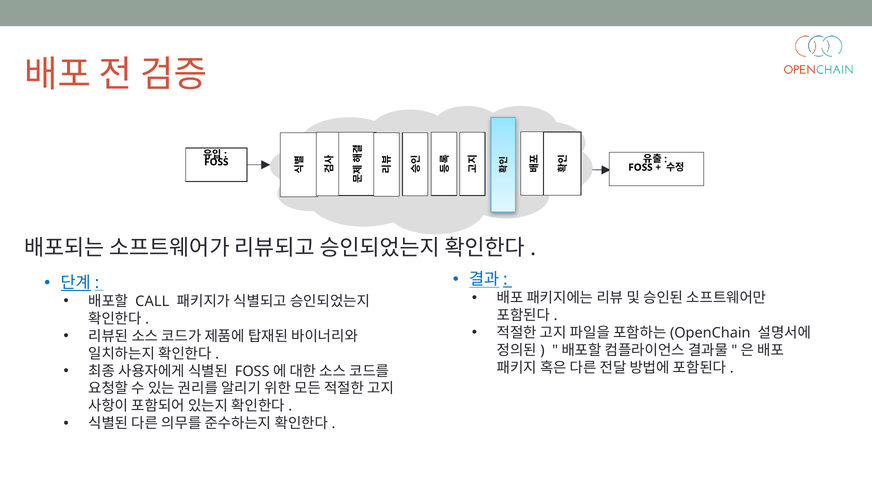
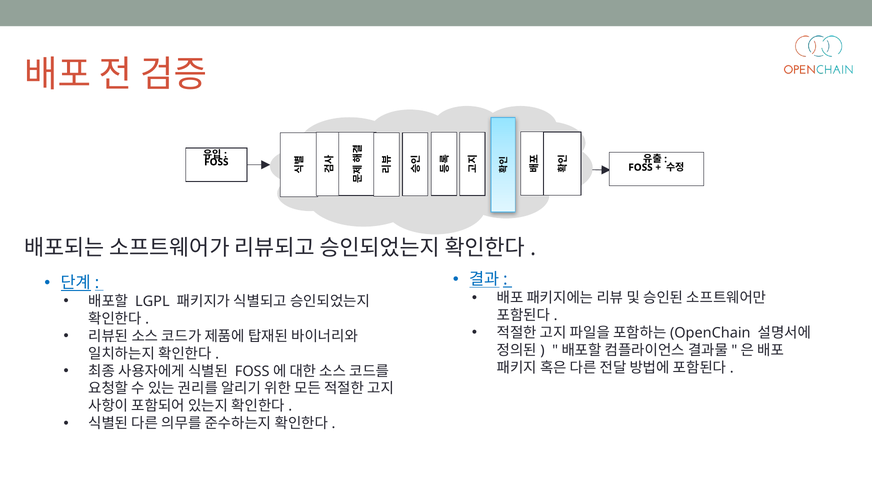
CALL: CALL -> LGPL
